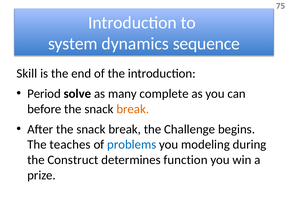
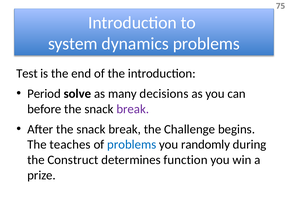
dynamics sequence: sequence -> problems
Skill: Skill -> Test
complete: complete -> decisions
break at (133, 109) colour: orange -> purple
modeling: modeling -> randomly
